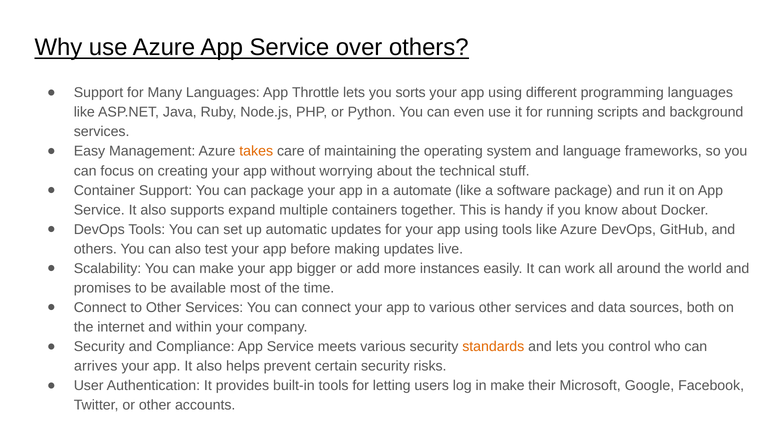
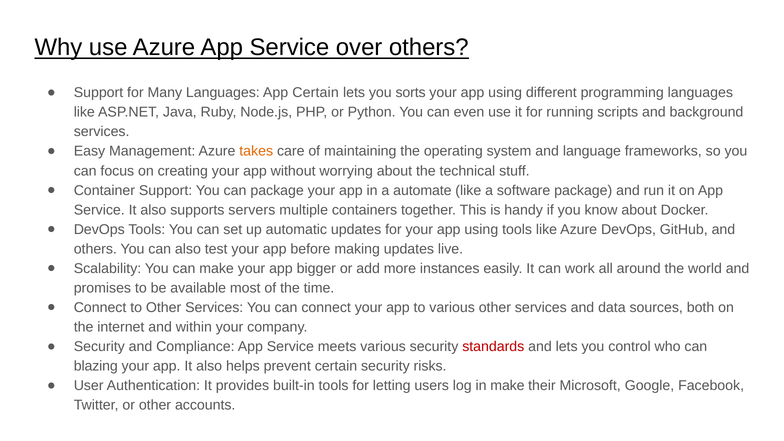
App Throttle: Throttle -> Certain
expand: expand -> servers
standards colour: orange -> red
arrives: arrives -> blazing
